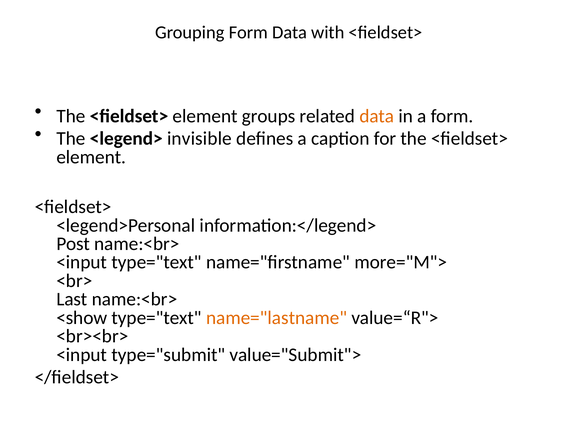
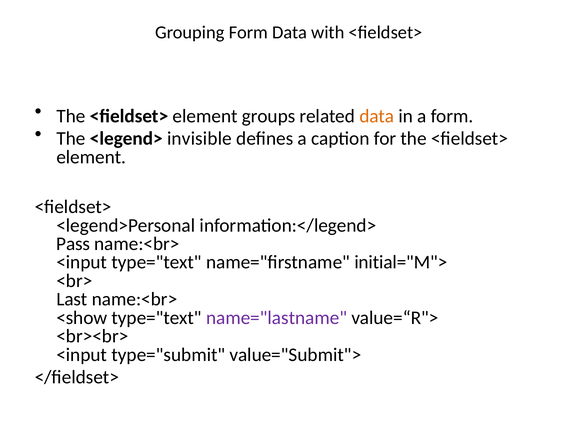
Post: Post -> Pass
more="M">: more="M"> -> initial="M">
name="lastname colour: orange -> purple
